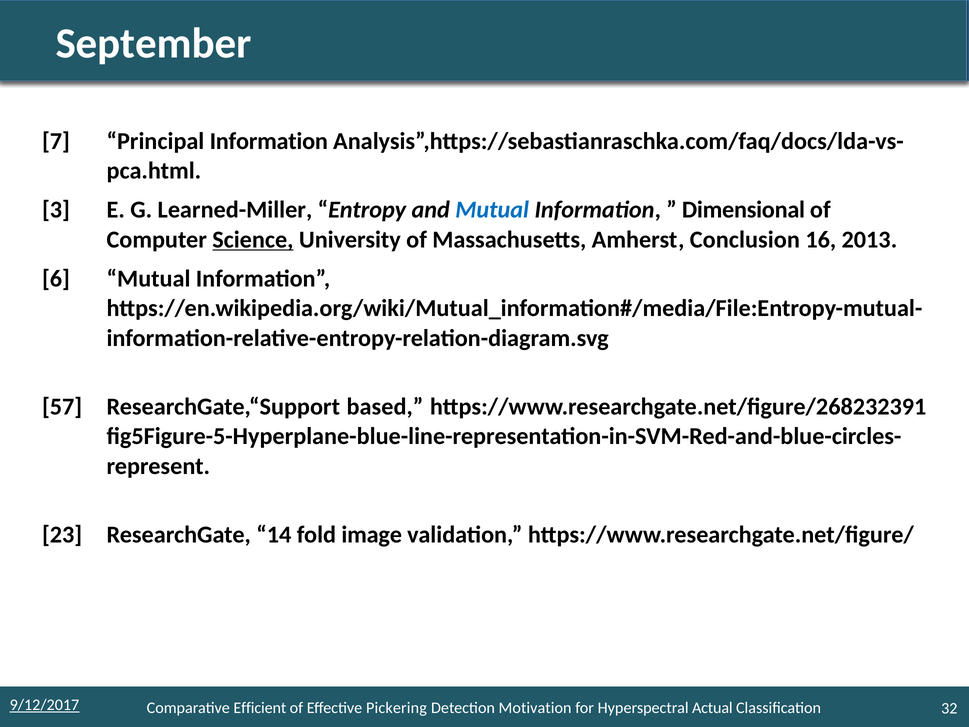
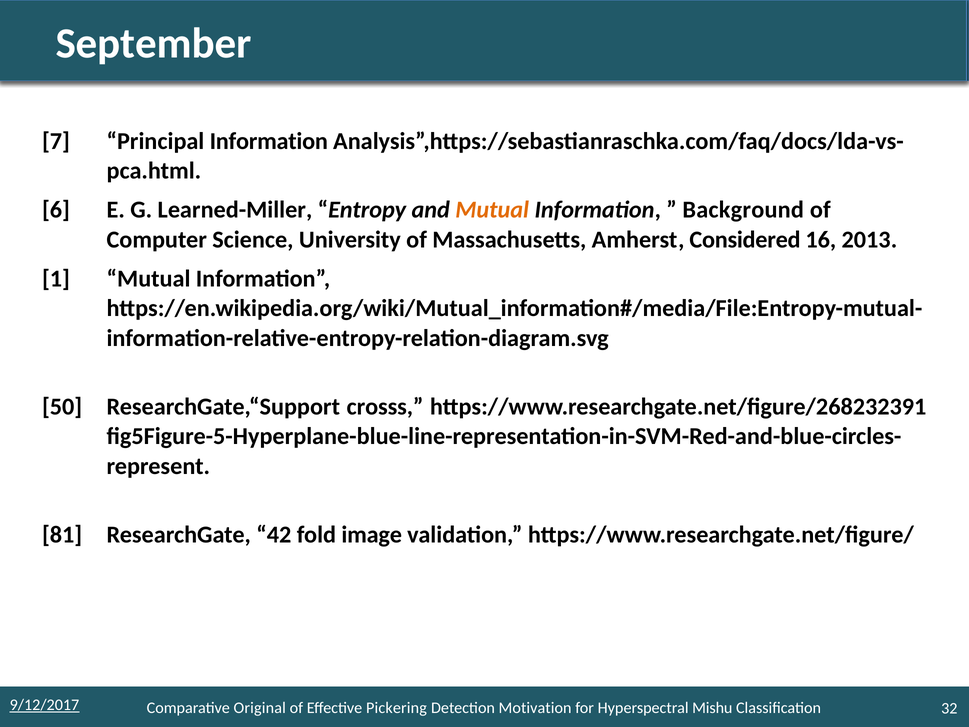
3: 3 -> 6
Mutual at (492, 210) colour: blue -> orange
Dimensional: Dimensional -> Background
Science underline: present -> none
Conclusion: Conclusion -> Considered
6: 6 -> 1
57: 57 -> 50
based: based -> crosss
23: 23 -> 81
14: 14 -> 42
Efficient: Efficient -> Original
Actual: Actual -> Mishu
